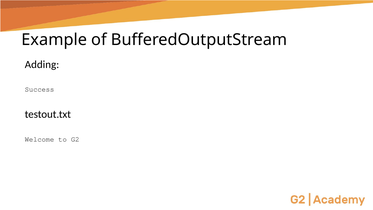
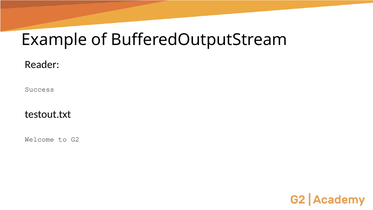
Adding: Adding -> Reader
